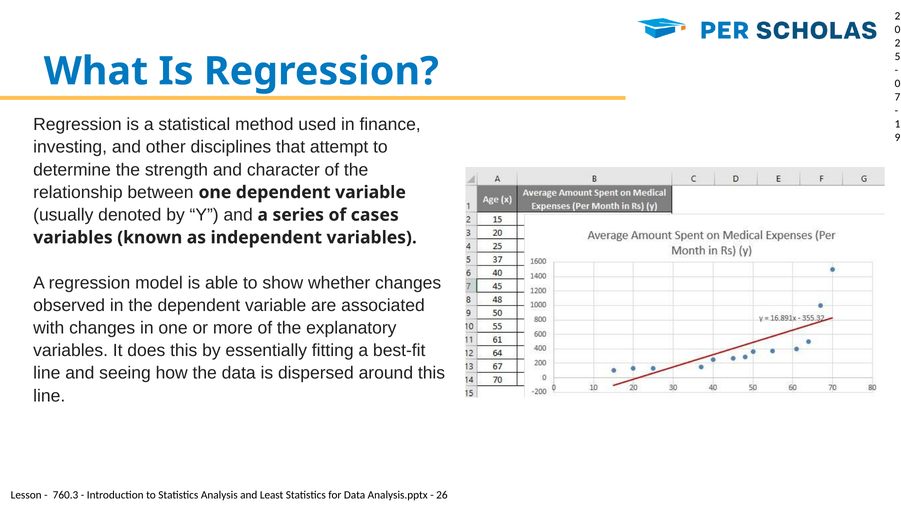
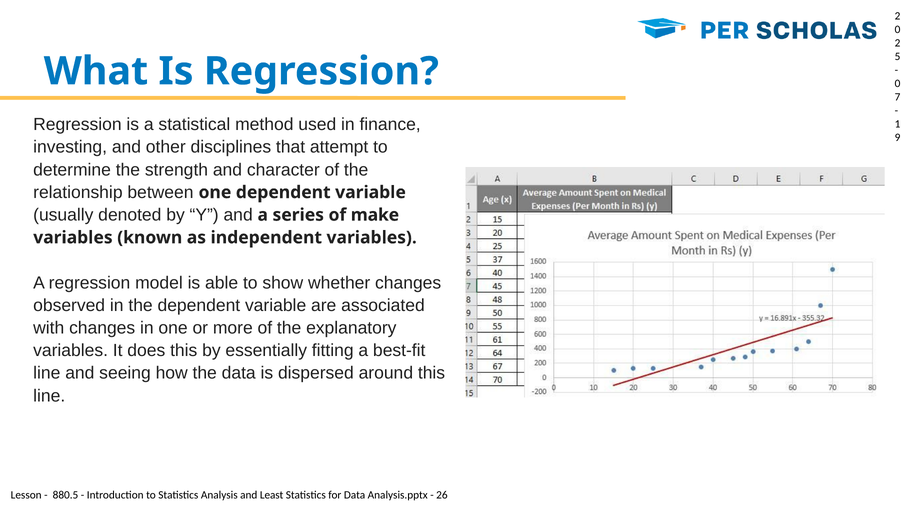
cases: cases -> make
760.3: 760.3 -> 880.5
